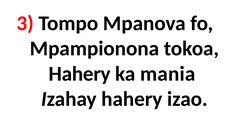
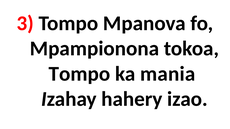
Hahery at (80, 74): Hahery -> Tompo
